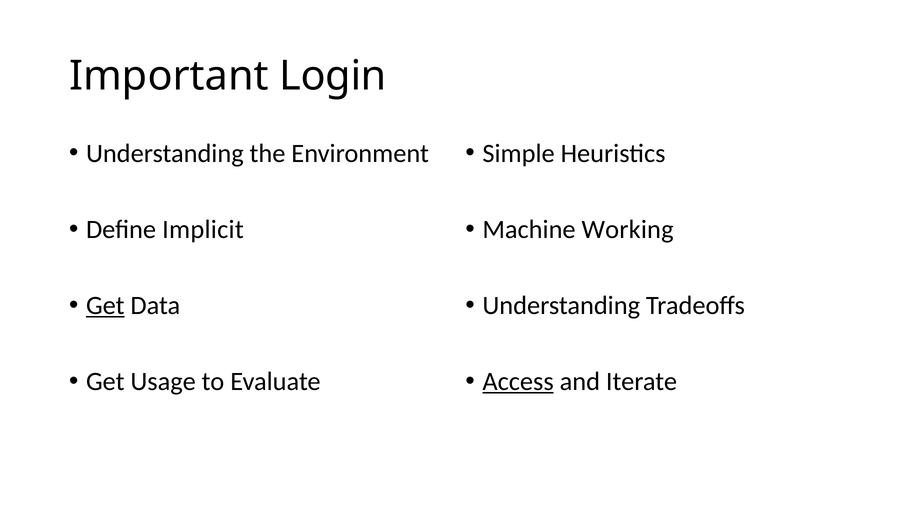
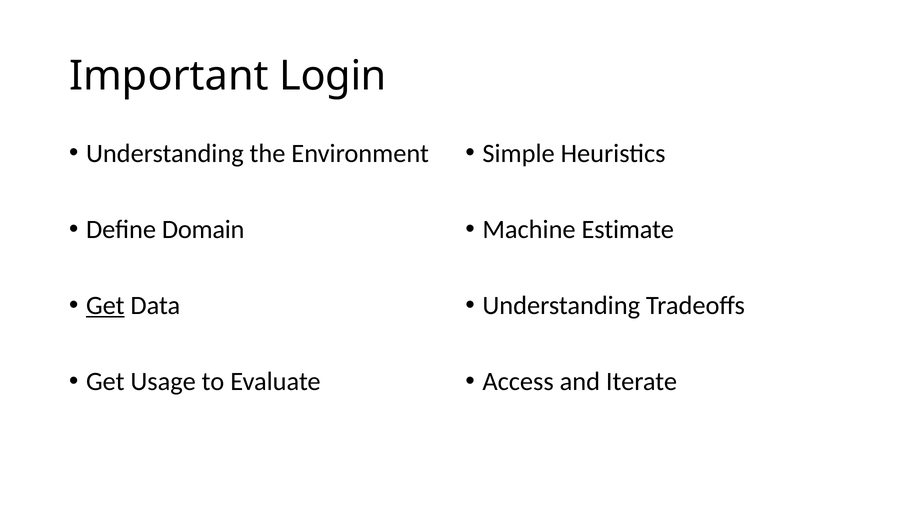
Implicit: Implicit -> Domain
Working: Working -> Estimate
Access underline: present -> none
